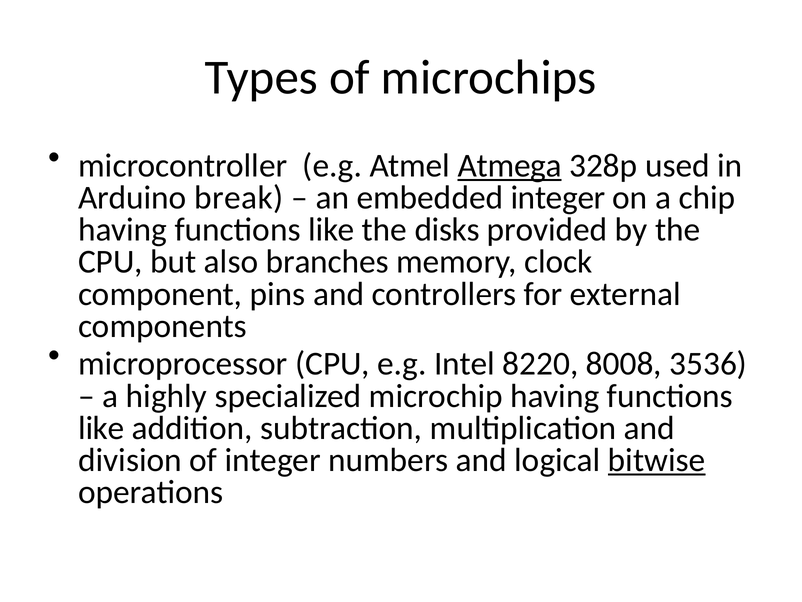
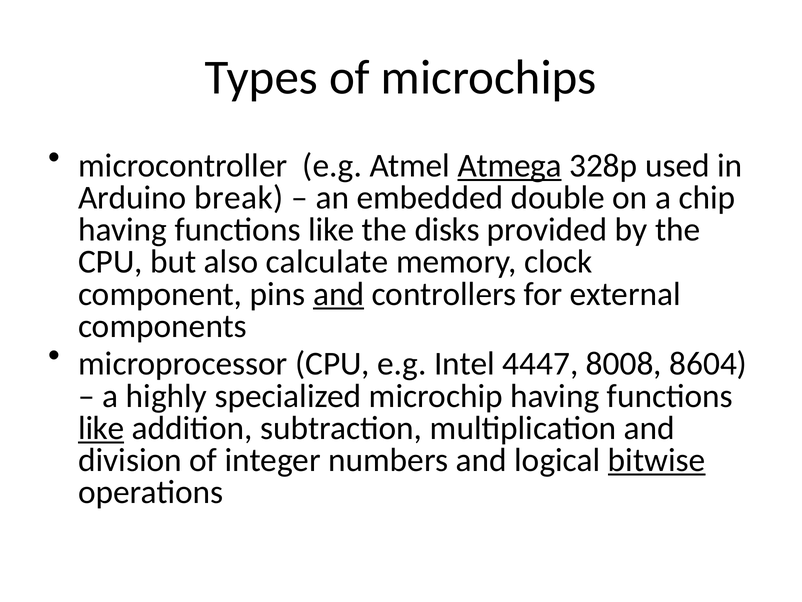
embedded integer: integer -> double
branches: branches -> calculate
and at (339, 294) underline: none -> present
8220: 8220 -> 4447
3536: 3536 -> 8604
like at (101, 428) underline: none -> present
